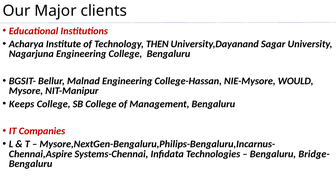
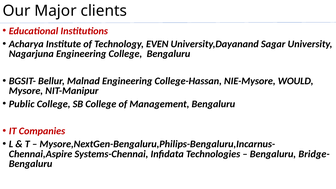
THEN: THEN -> EVEN
Keeps: Keeps -> Public
